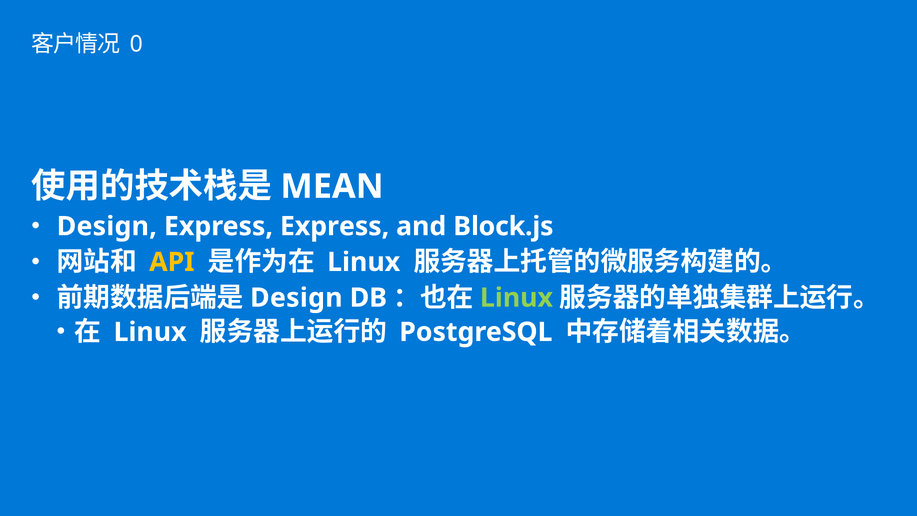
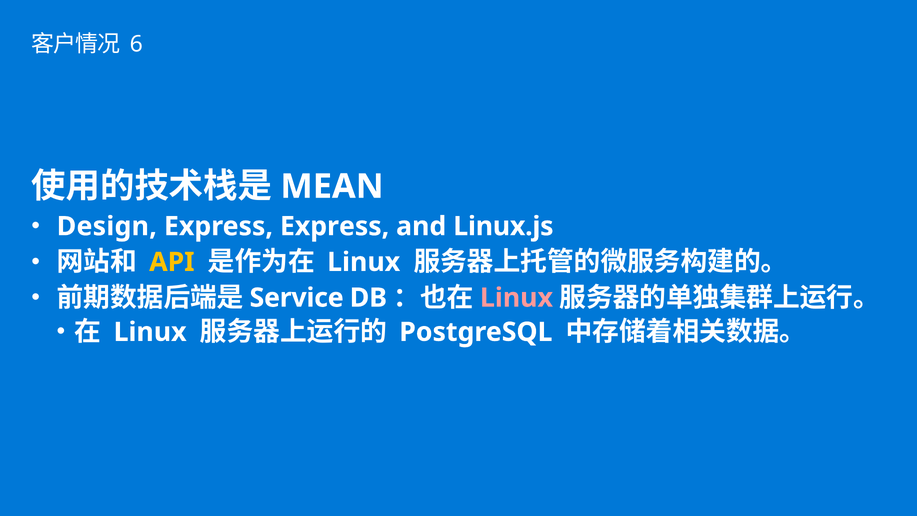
0: 0 -> 6
Block.js: Block.js -> Linux.js
Design at (296, 298): Design -> Service
Linux at (516, 298) colour: light green -> pink
